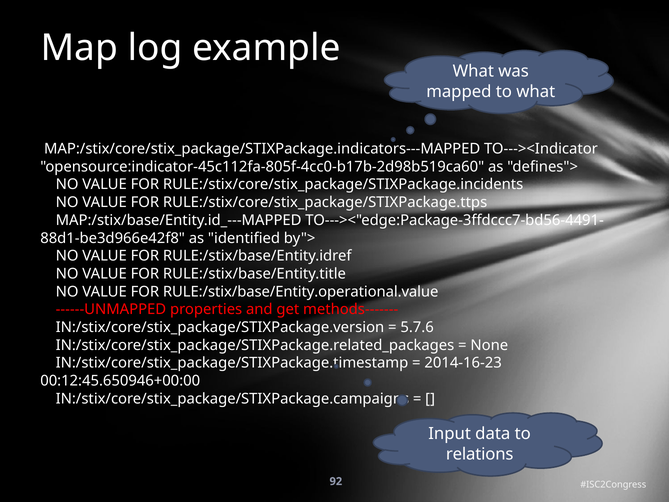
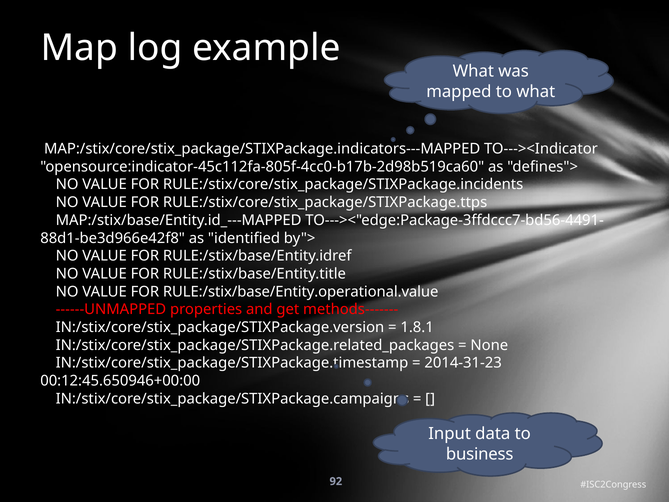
5.7.6: 5.7.6 -> 1.8.1
2014-16-23: 2014-16-23 -> 2014-31-23
relations: relations -> business
